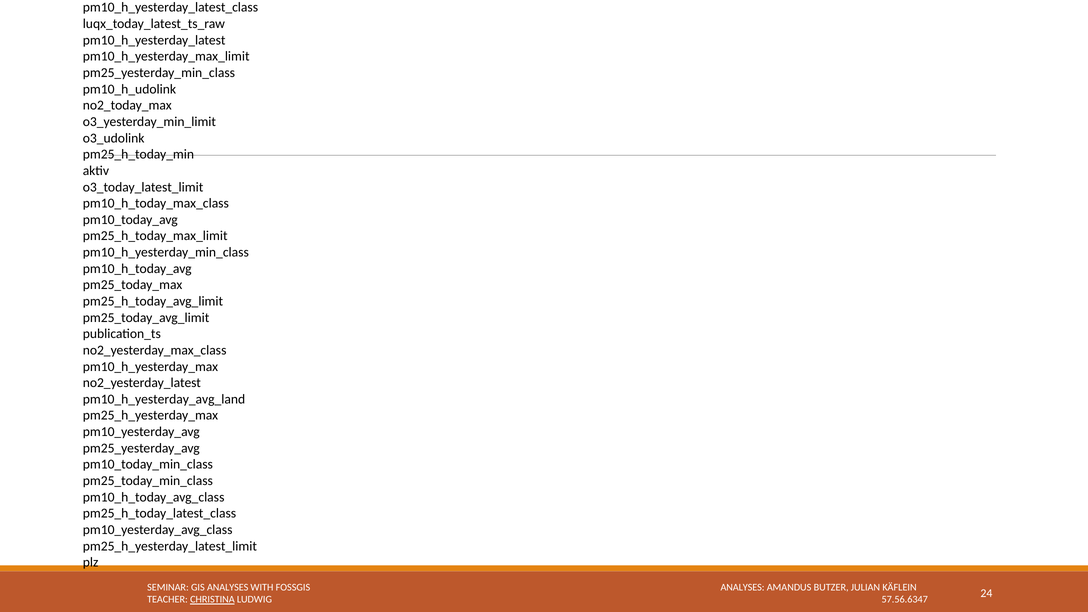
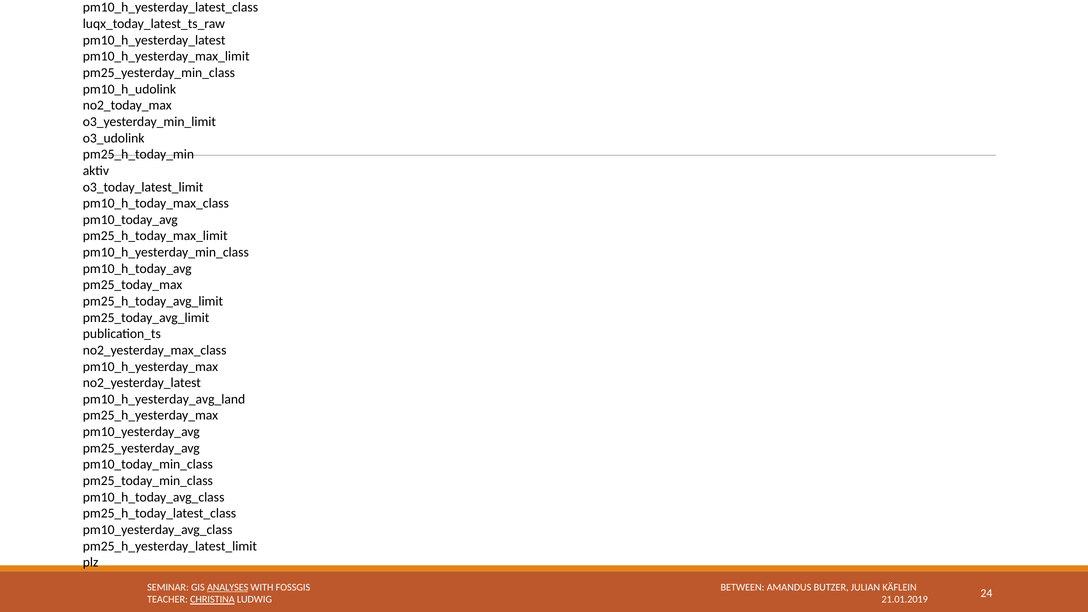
ANALYSES at (228, 587) underline: none -> present
FOSSGIS ANALYSES: ANALYSES -> BETWEEN
57.56.6347: 57.56.6347 -> 21.01.2019
